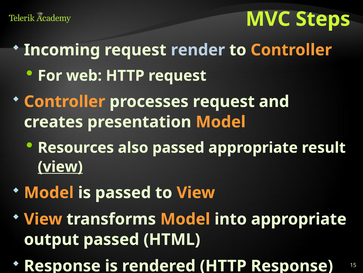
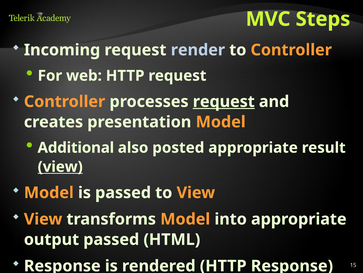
request at (224, 101) underline: none -> present
Resources: Resources -> Additional
also passed: passed -> posted
